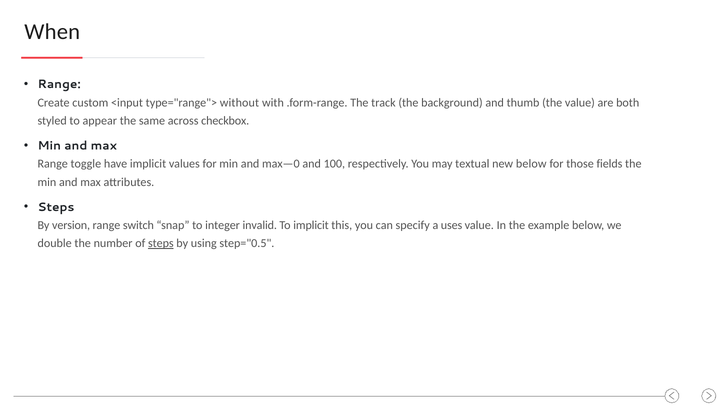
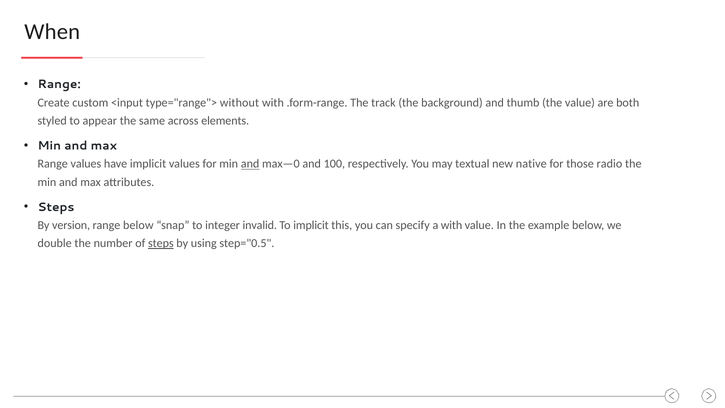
checkbox: checkbox -> elements
Range toggle: toggle -> values
and at (250, 164) underline: none -> present
new below: below -> native
fields: fields -> radio
range switch: switch -> below
a uses: uses -> with
